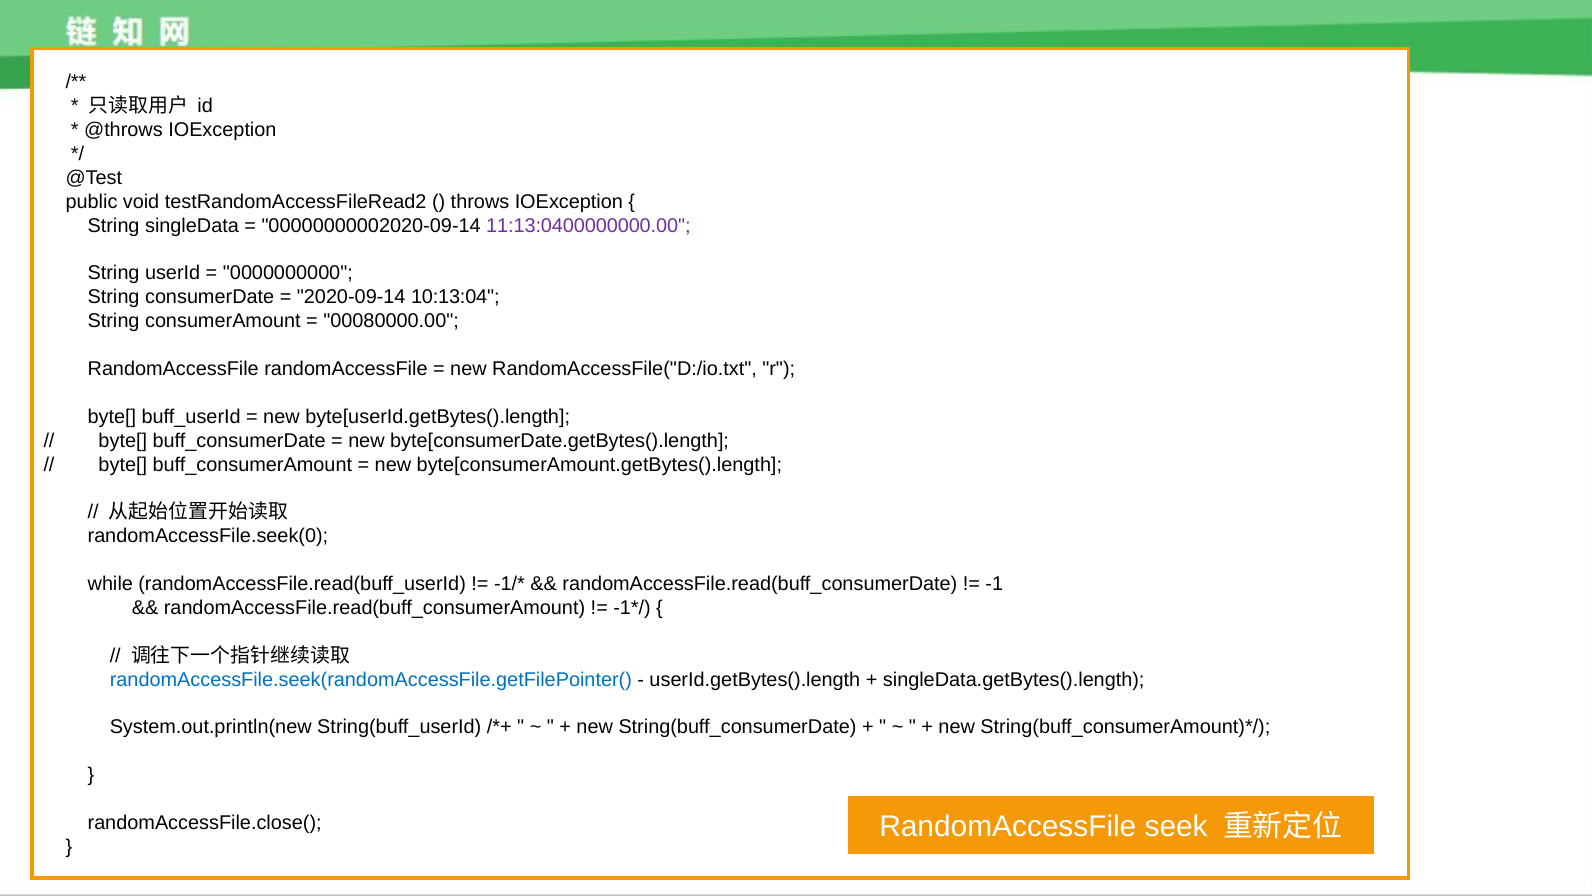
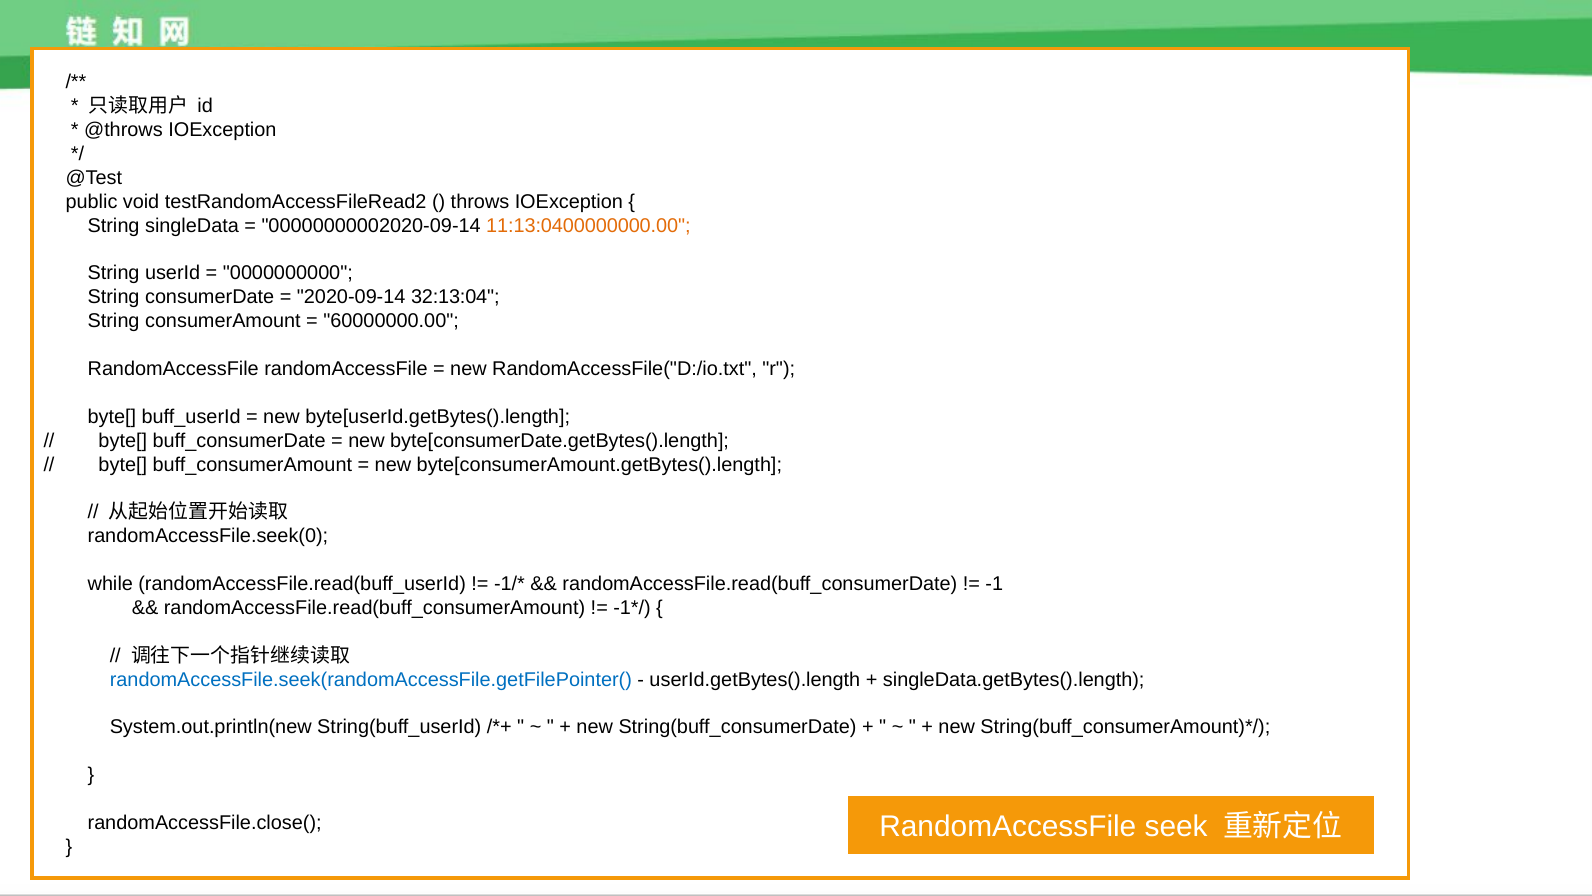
11:13:0400000000.00 colour: purple -> orange
10:13:04: 10:13:04 -> 32:13:04
00080000.00: 00080000.00 -> 60000000.00
